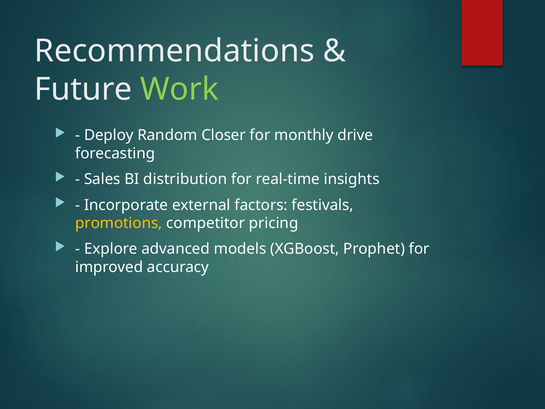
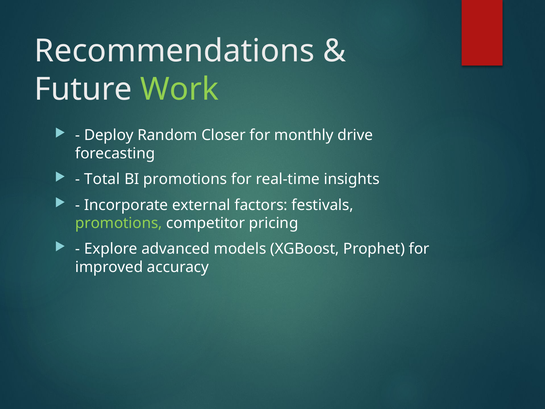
Sales: Sales -> Total
BI distribution: distribution -> promotions
promotions at (119, 223) colour: yellow -> light green
